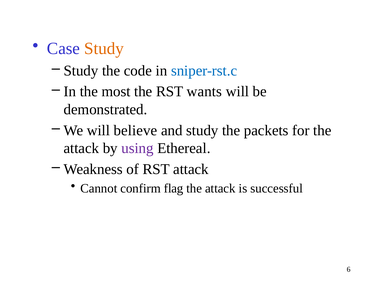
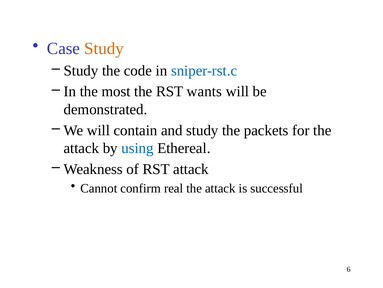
believe: believe -> contain
using colour: purple -> blue
flag: flag -> real
